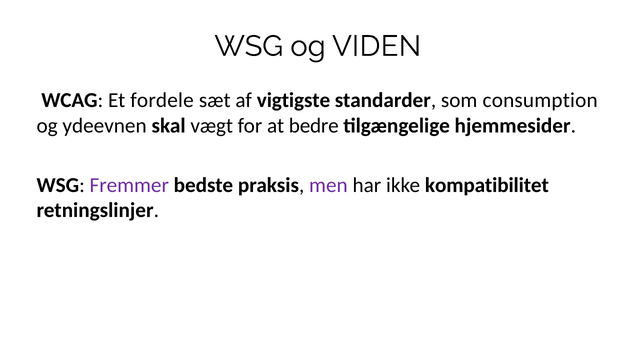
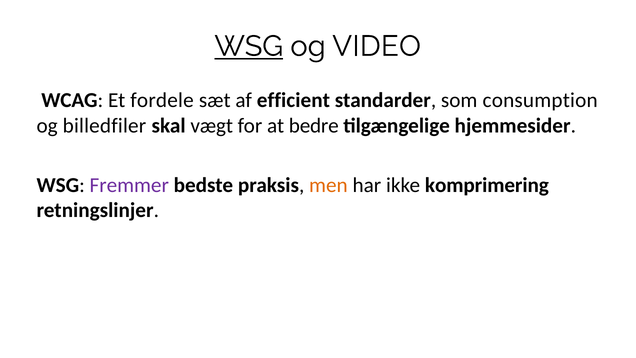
WSG at (249, 46) underline: none -> present
VIDEN: VIDEN -> VIDEO
vigtigste: vigtigste -> efficient
ydeevnen: ydeevnen -> billedfiler
men colour: purple -> orange
kompatibilitet: kompatibilitet -> komprimering
